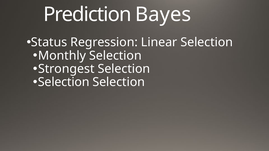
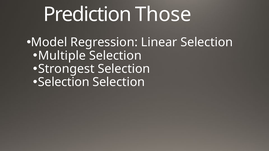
Bayes: Bayes -> Those
Status: Status -> Model
Monthly: Monthly -> Multiple
